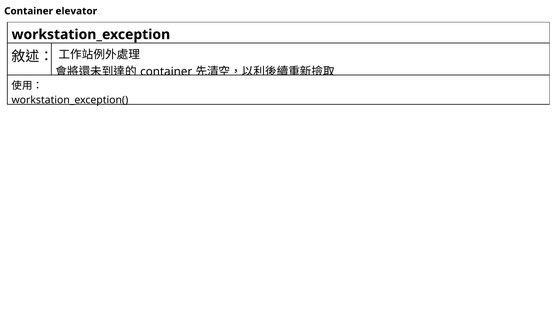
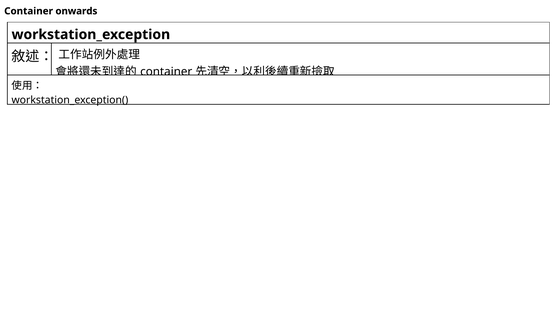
elevator: elevator -> onwards
